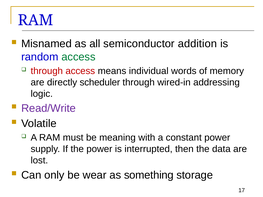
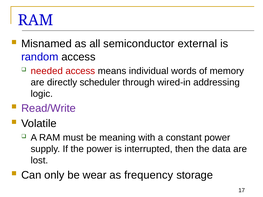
addition: addition -> external
access at (78, 57) colour: green -> black
through at (47, 71): through -> needed
something: something -> frequency
